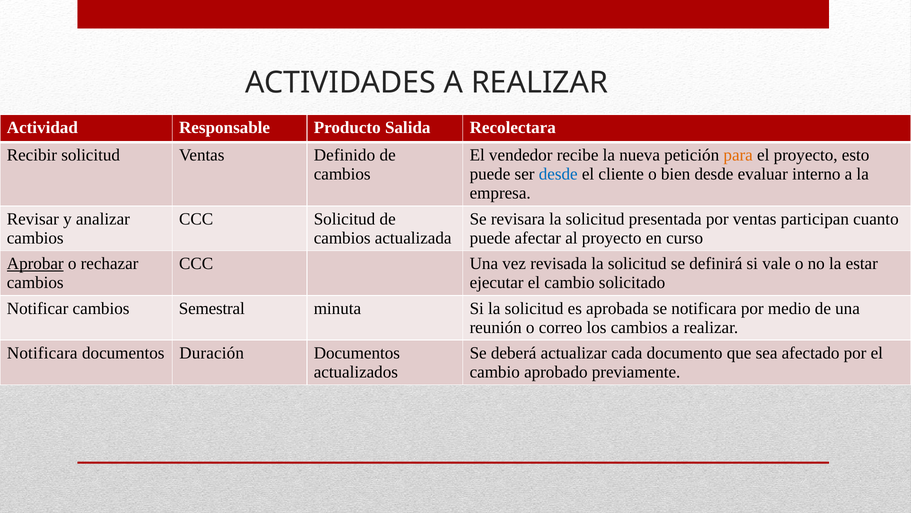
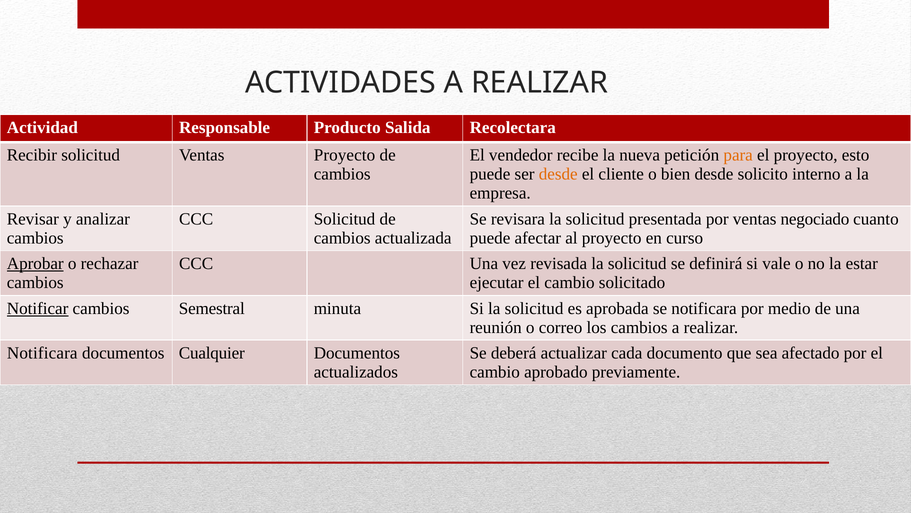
Ventas Definido: Definido -> Proyecto
desde at (558, 174) colour: blue -> orange
evaluar: evaluar -> solicito
participan: participan -> negociado
Notificar underline: none -> present
Duración: Duración -> Cualquier
